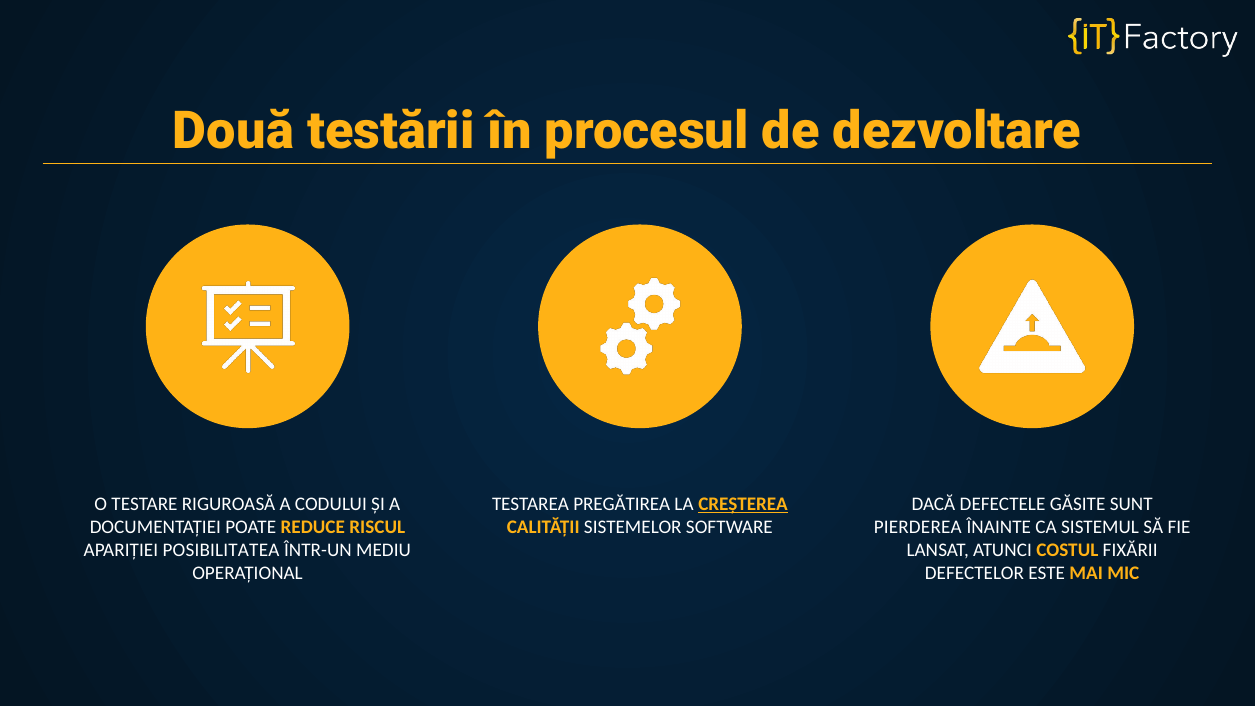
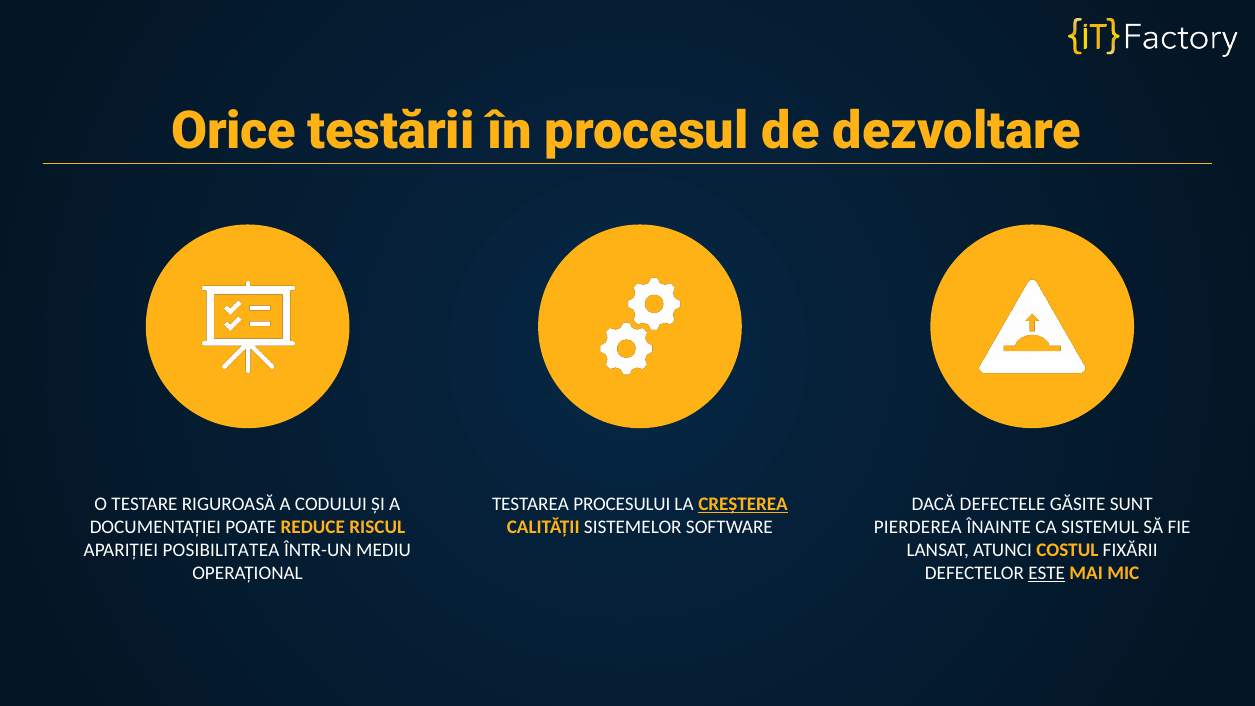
Două: Două -> Orice
PREGĂTIREA: PREGĂTIREA -> PROCESULUI
ESTE underline: none -> present
